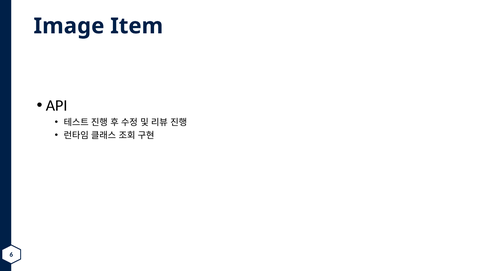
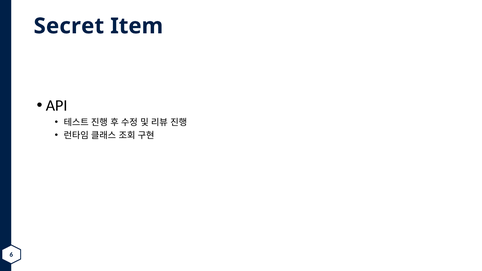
Image: Image -> Secret
